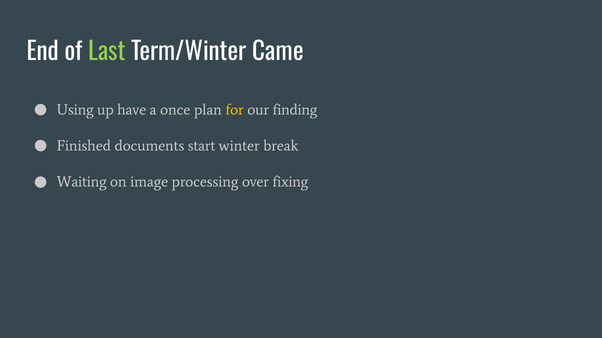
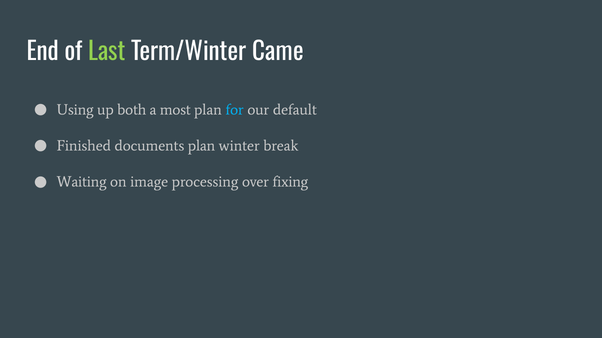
have: have -> both
once: once -> most
for colour: yellow -> light blue
finding: finding -> default
documents start: start -> plan
